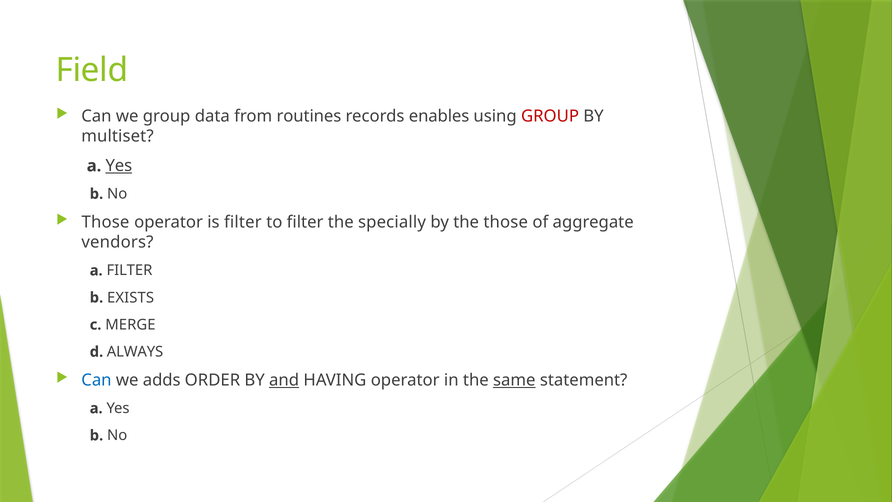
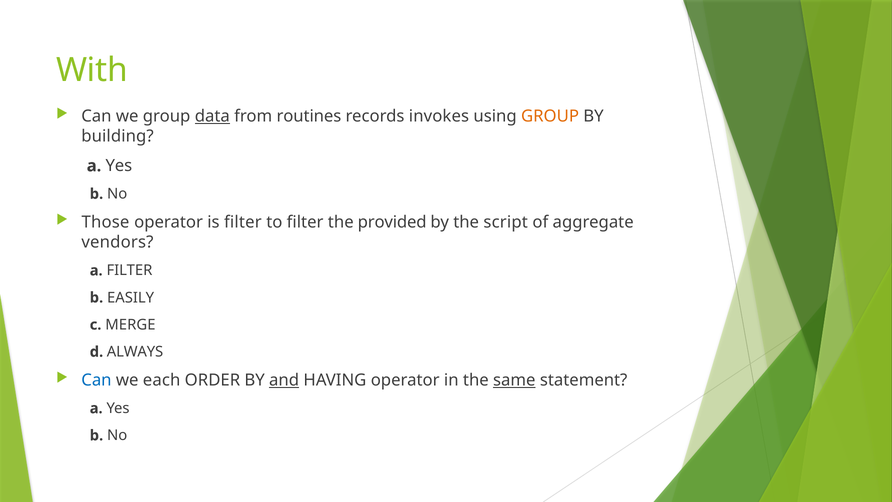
Field: Field -> With
data underline: none -> present
enables: enables -> invokes
GROUP at (550, 116) colour: red -> orange
multiset: multiset -> building
Yes at (119, 166) underline: present -> none
specially: specially -> provided
the those: those -> script
EXISTS: EXISTS -> EASILY
adds: adds -> each
